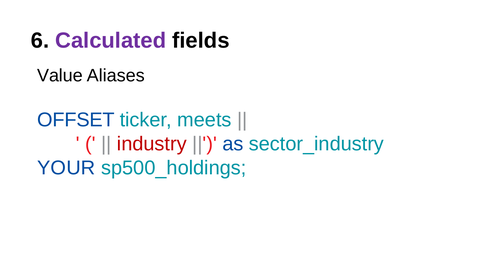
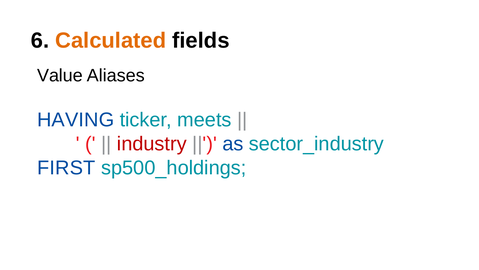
Calculated colour: purple -> orange
OFFSET: OFFSET -> HAVING
YOUR: YOUR -> FIRST
